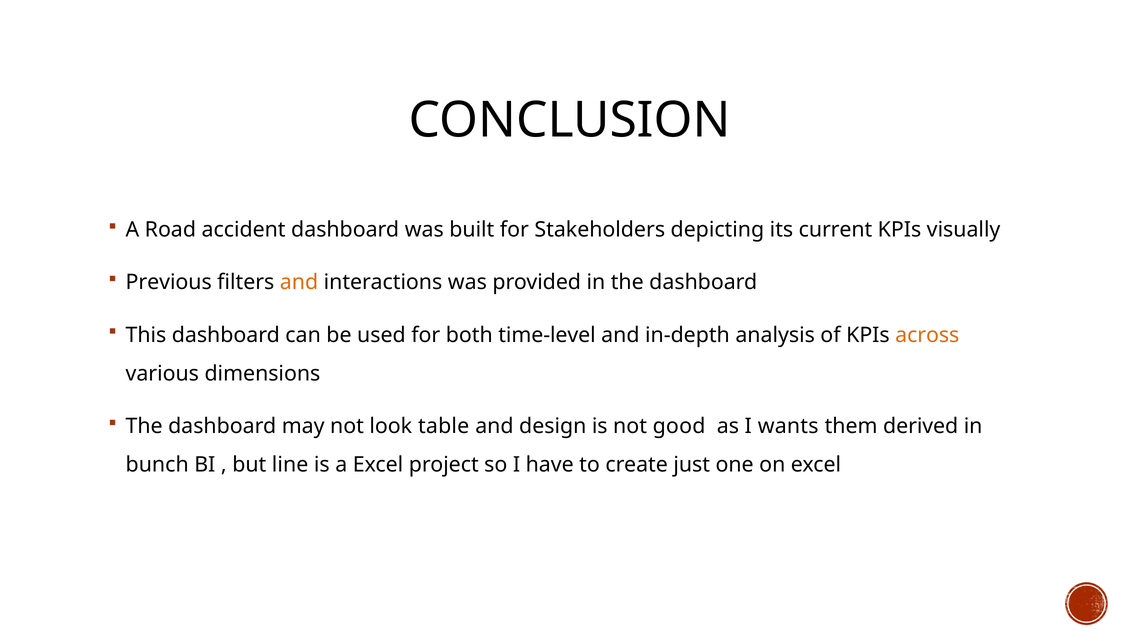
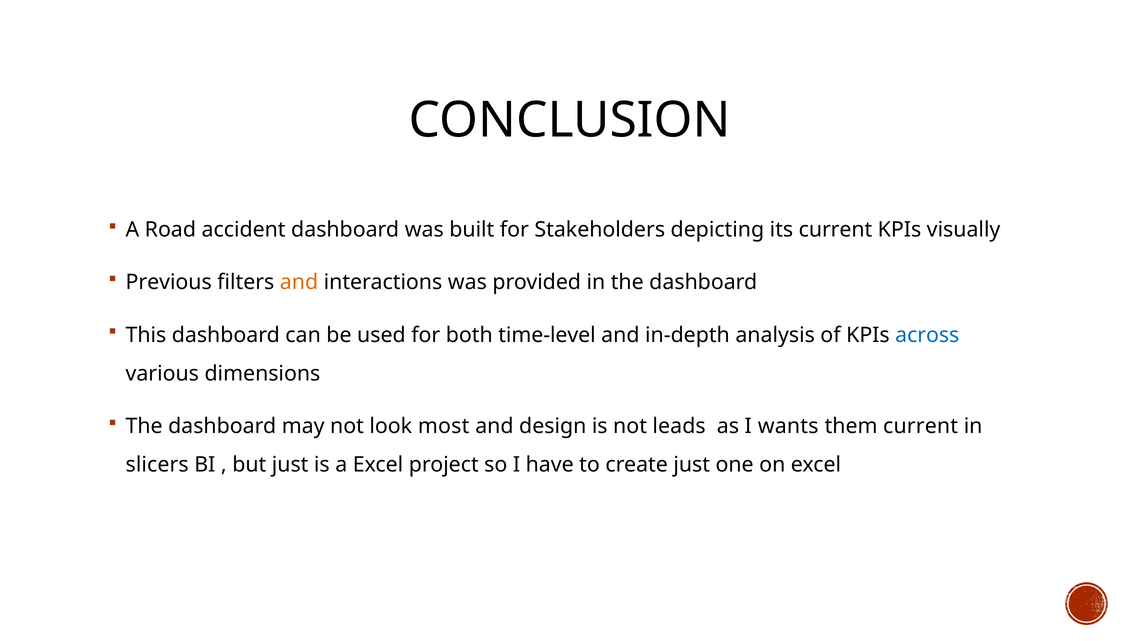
across colour: orange -> blue
table: table -> most
good: good -> leads
them derived: derived -> current
bunch: bunch -> slicers
but line: line -> just
